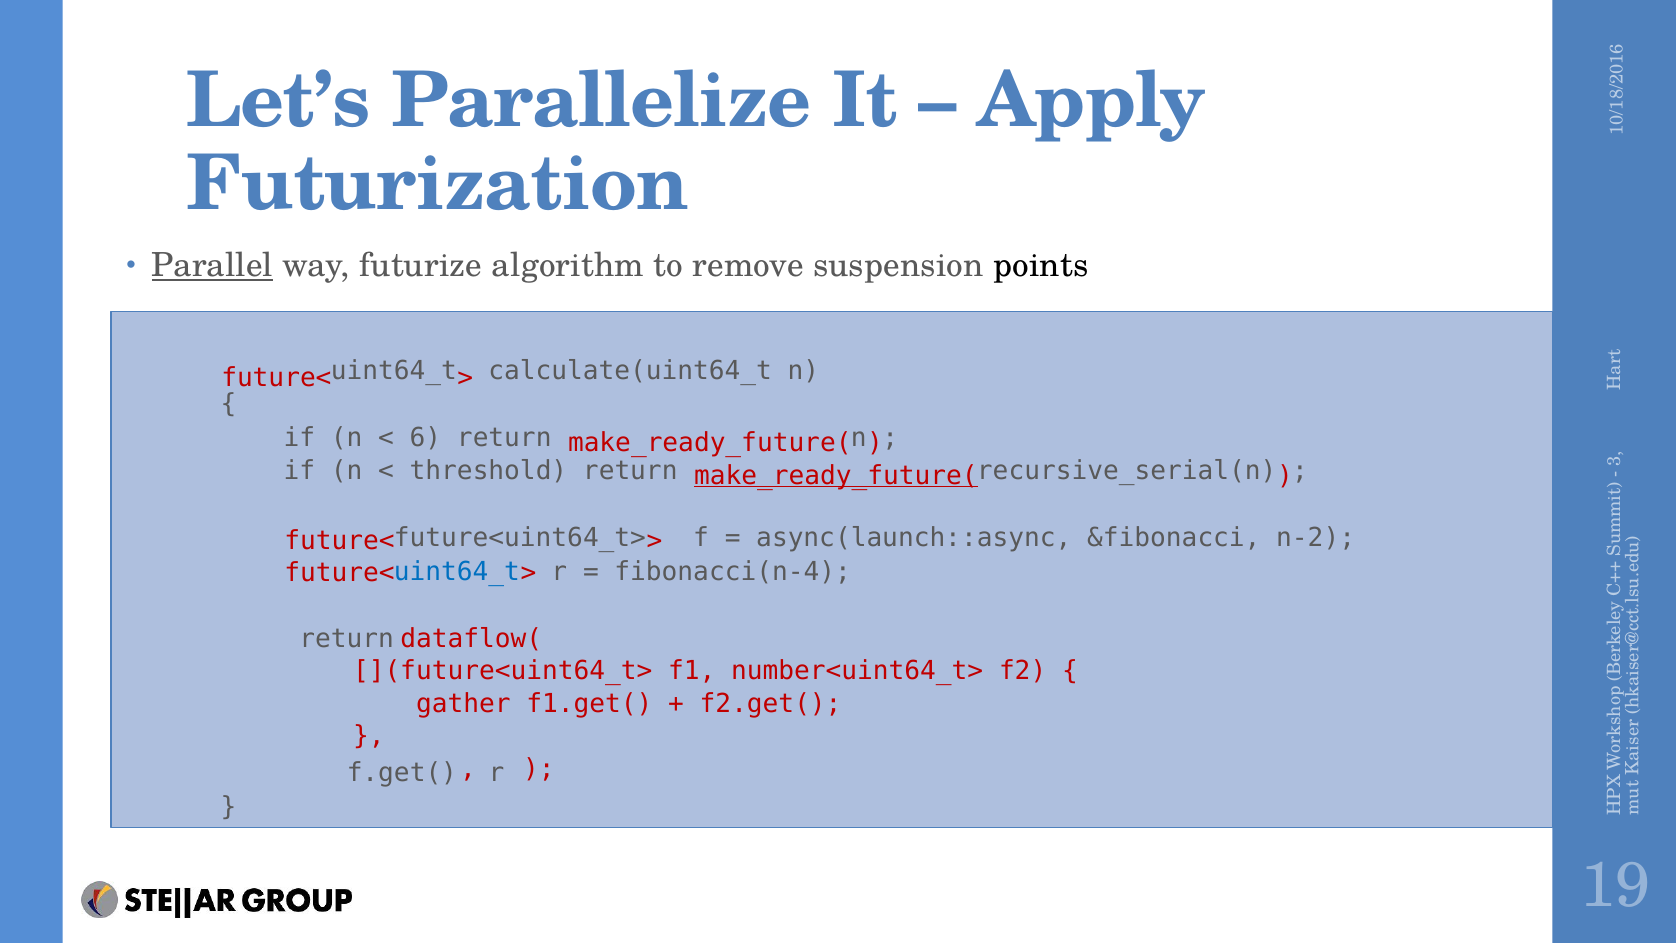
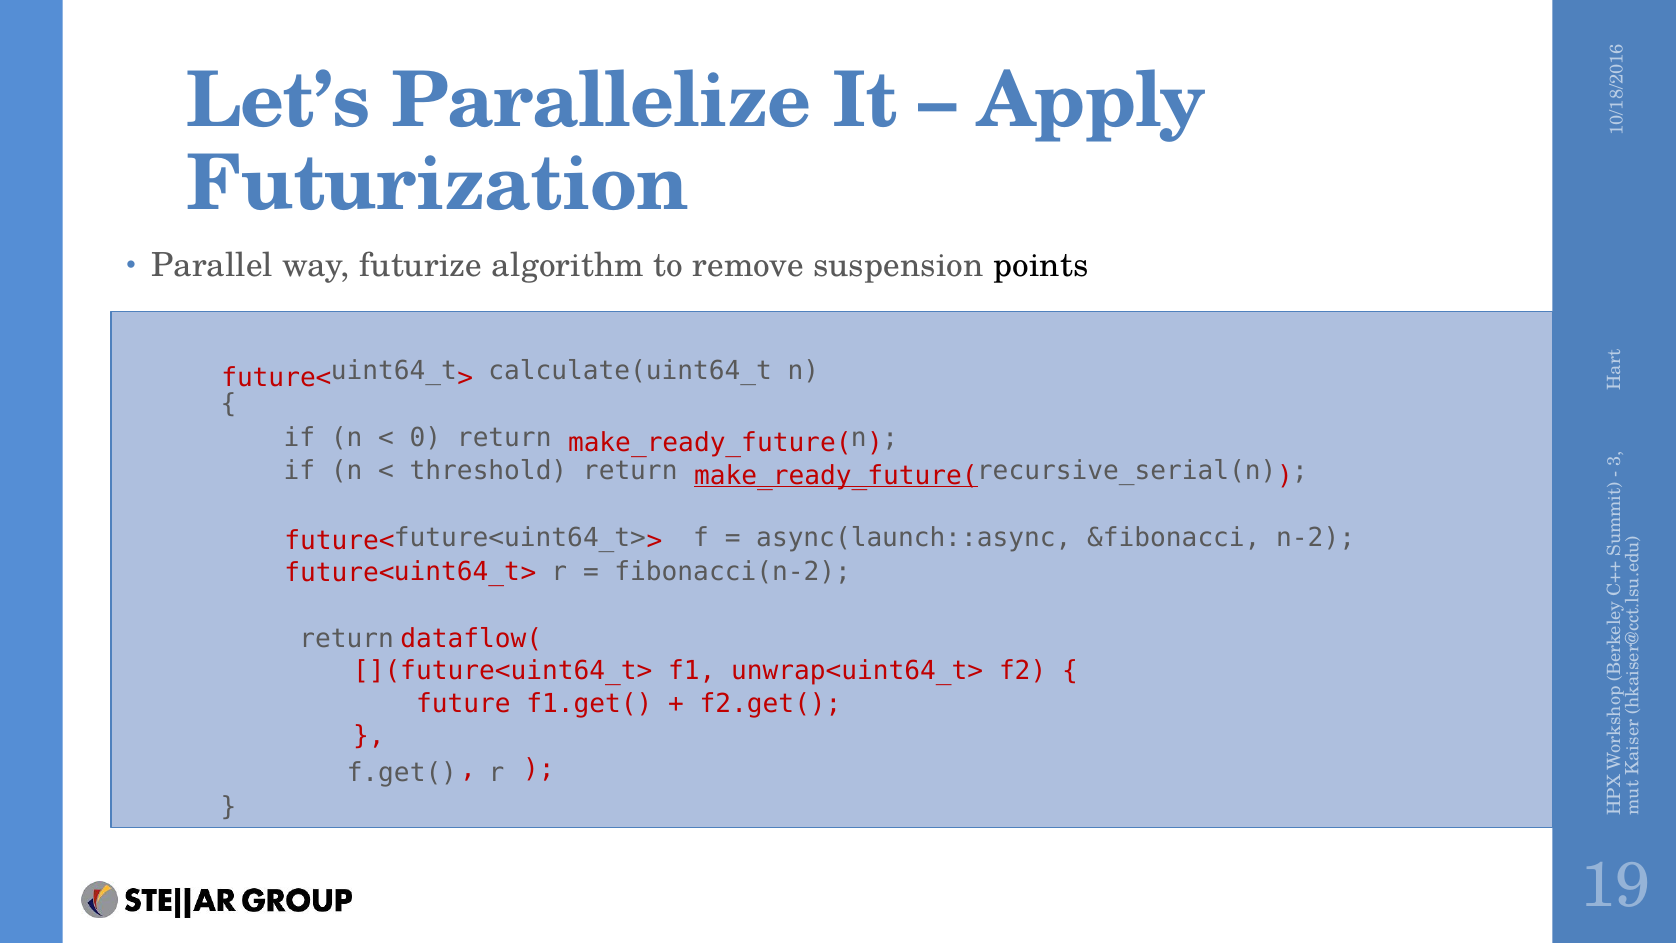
Parallel underline: present -> none
6 at (425, 438): 6 -> 0
uint64_t at (457, 572) colour: blue -> red
fibonacci(n-4: fibonacci(n-4 -> fibonacci(n-2
number<uint64_t>: number<uint64_t> -> unwrap<uint64_t>
gather: gather -> future
